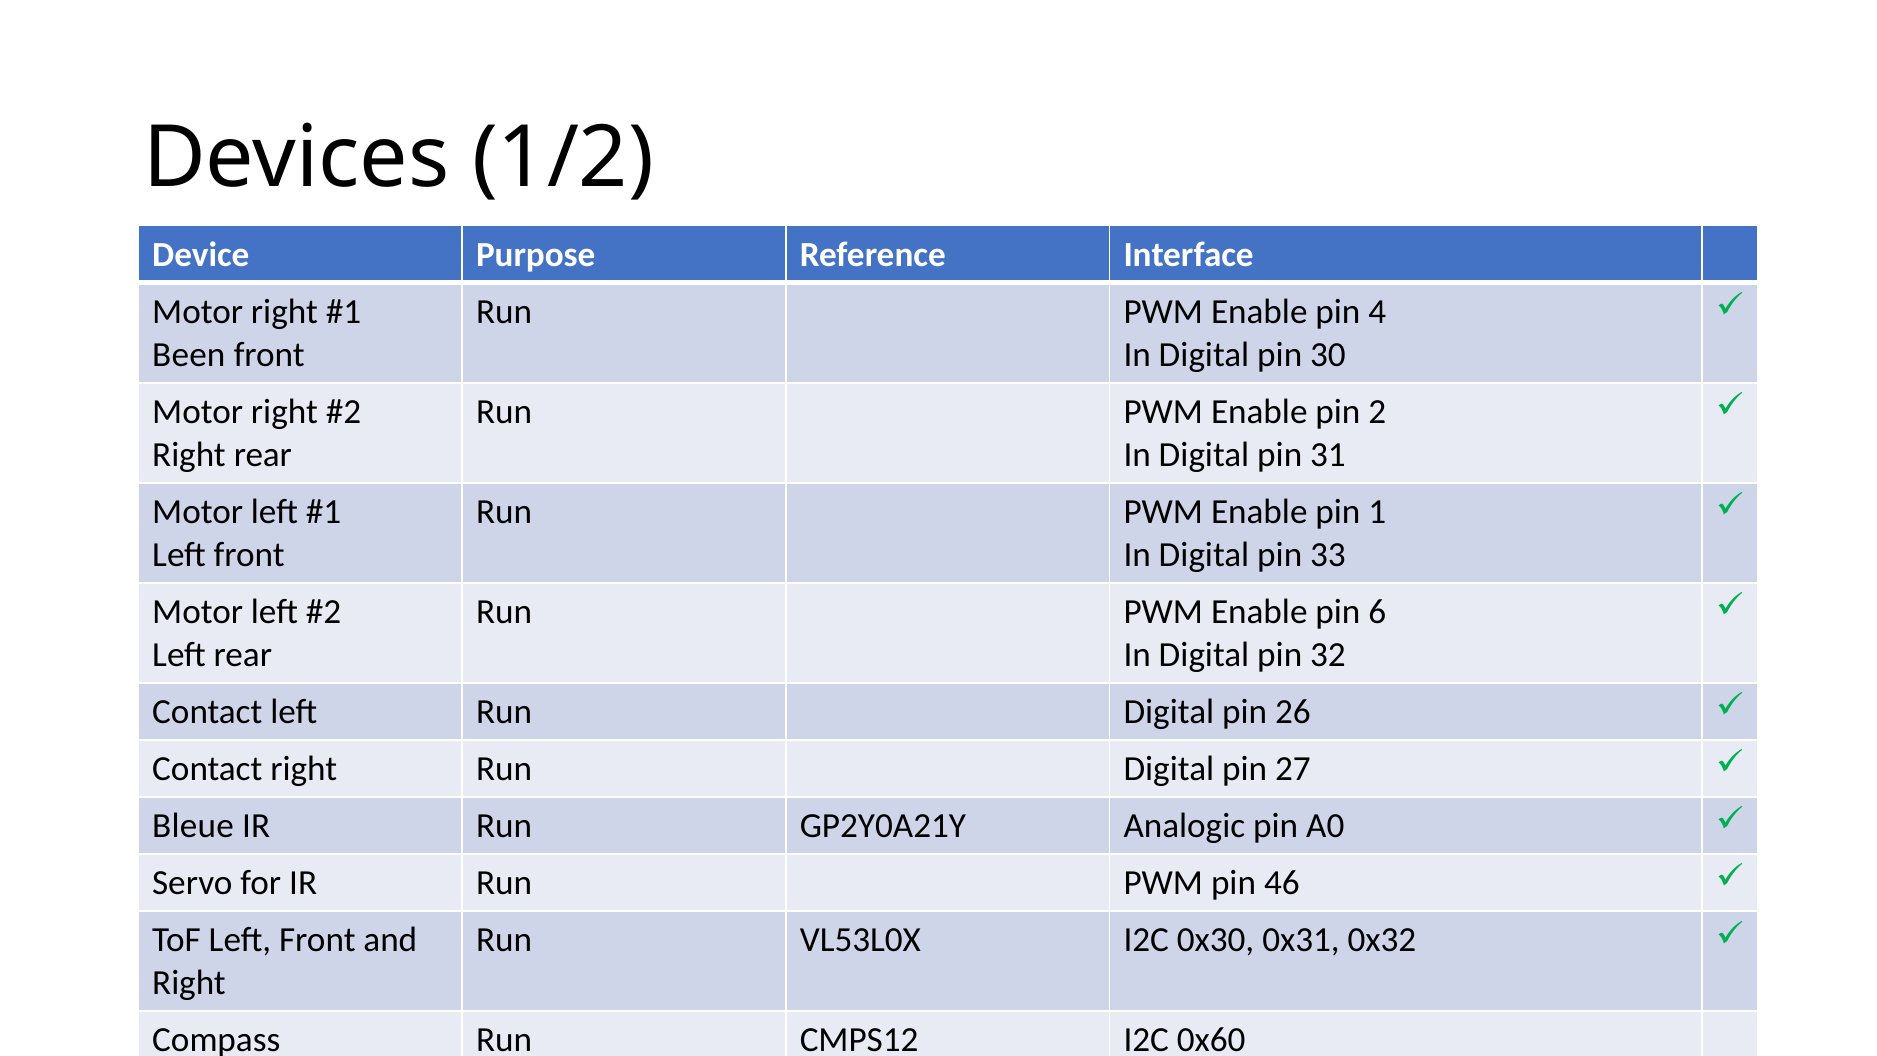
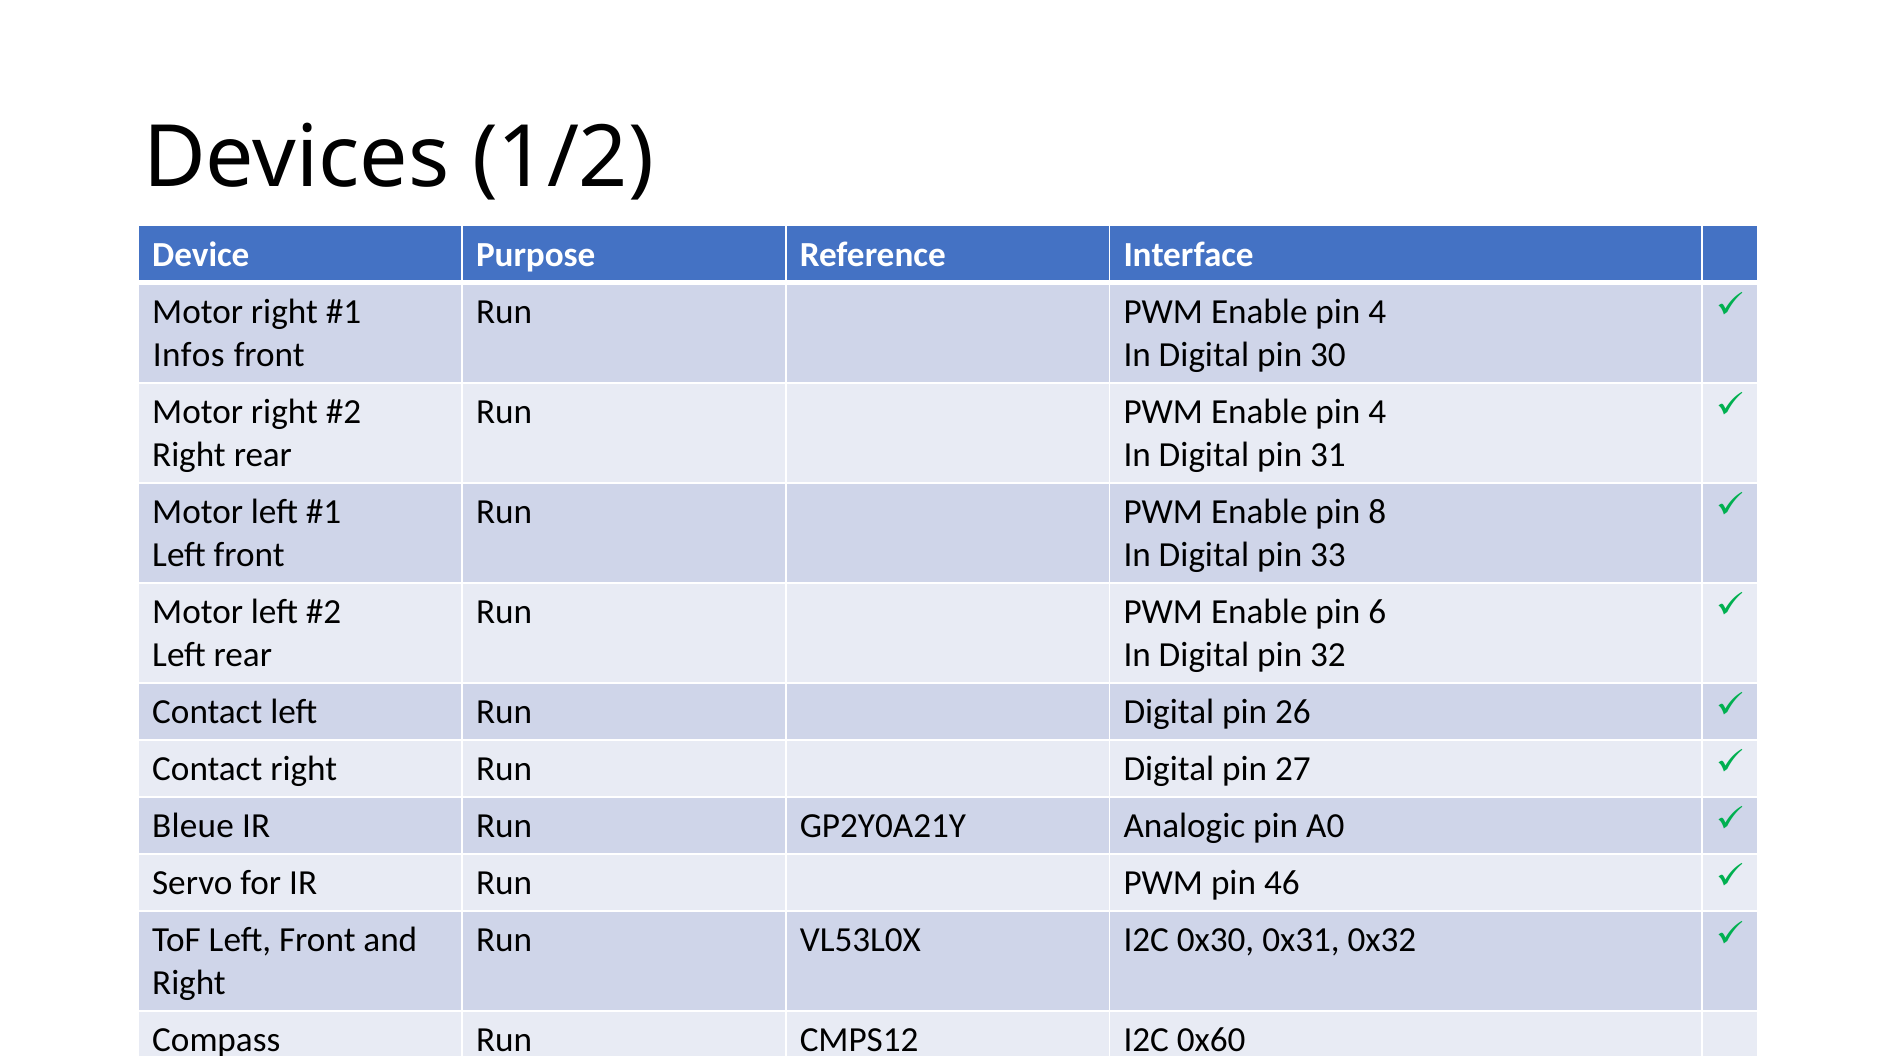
Been: Been -> Infos
2 at (1377, 412): 2 -> 4
1: 1 -> 8
